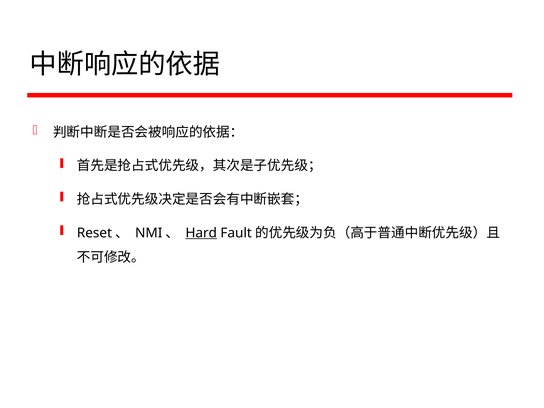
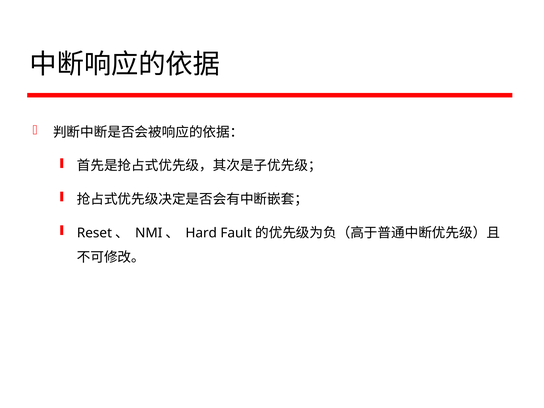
Hard underline: present -> none
